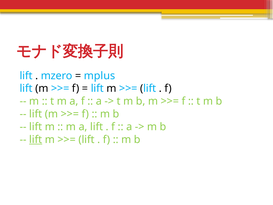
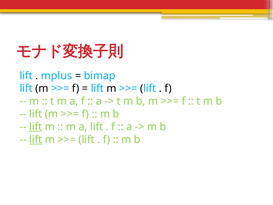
mzero: mzero -> mplus
mplus: mplus -> bimap
lift at (36, 127) underline: none -> present
